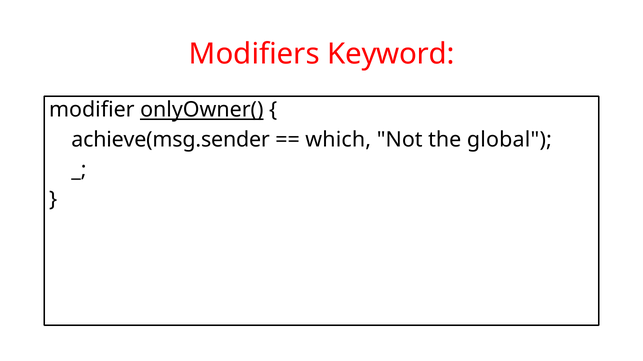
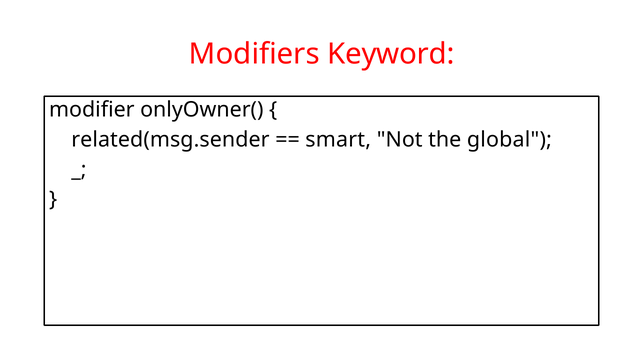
onlyOwner( underline: present -> none
achieve(msg.sender: achieve(msg.sender -> related(msg.sender
which: which -> smart
